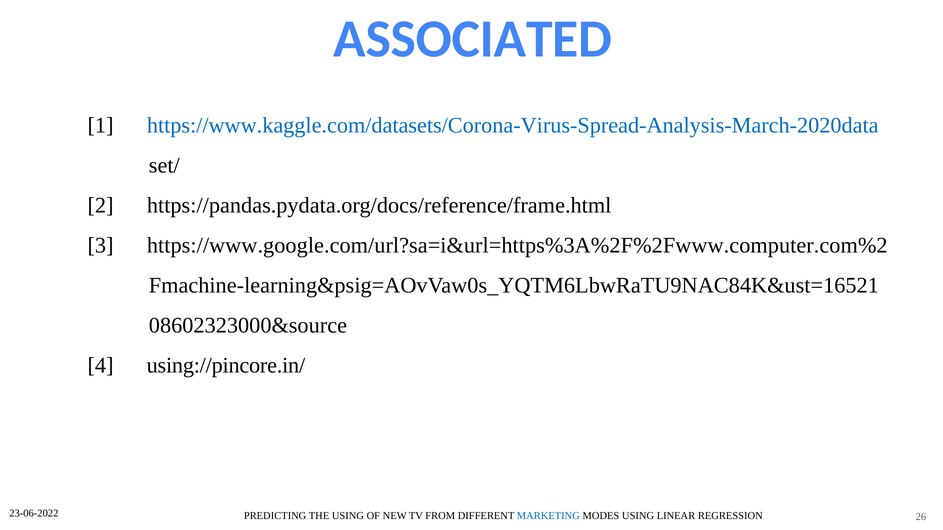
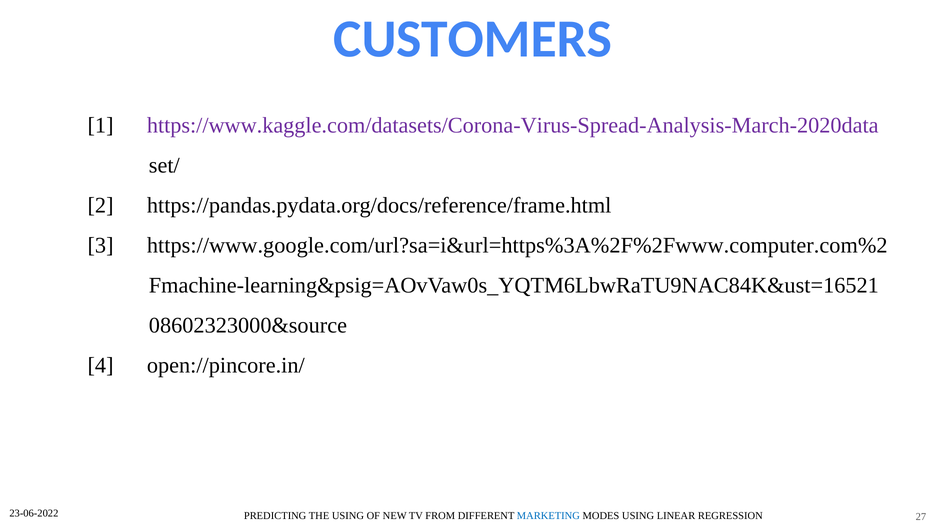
ASSOCIATED: ASSOCIATED -> CUSTOMERS
https://www.kaggle.com/datasets/Corona-Virus-Spread-Analysis-March-2020data colour: blue -> purple
using://pincore.in/: using://pincore.in/ -> open://pincore.in/
26: 26 -> 27
